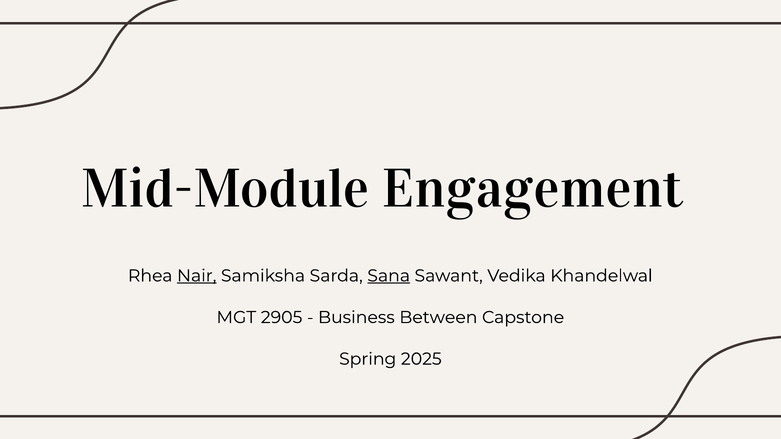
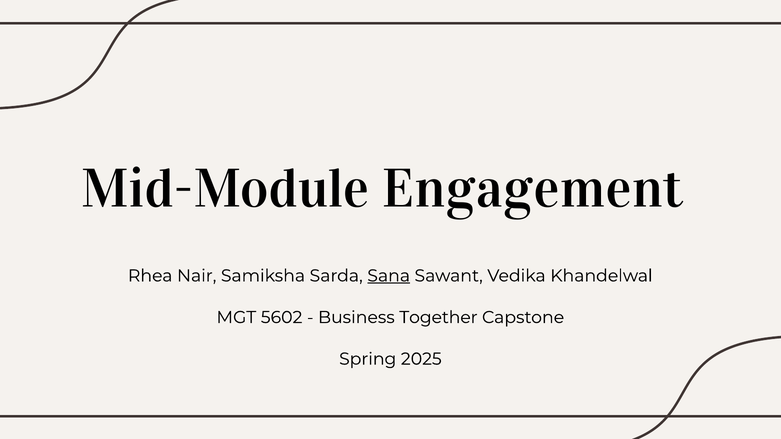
Nair underline: present -> none
2905: 2905 -> 5602
Between: Between -> Together
